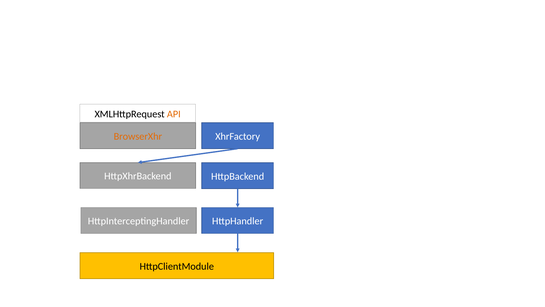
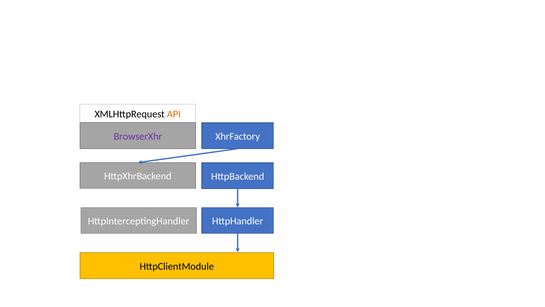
BrowserXhr colour: orange -> purple
